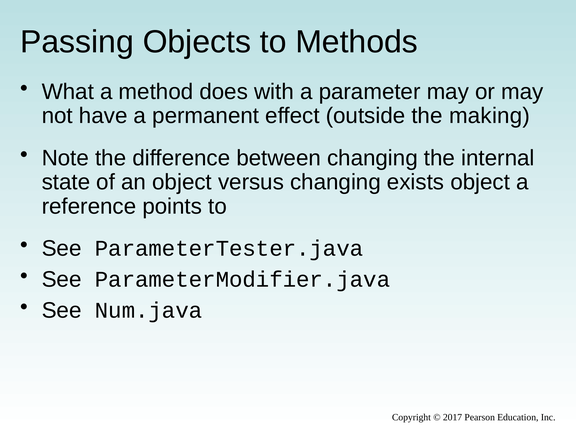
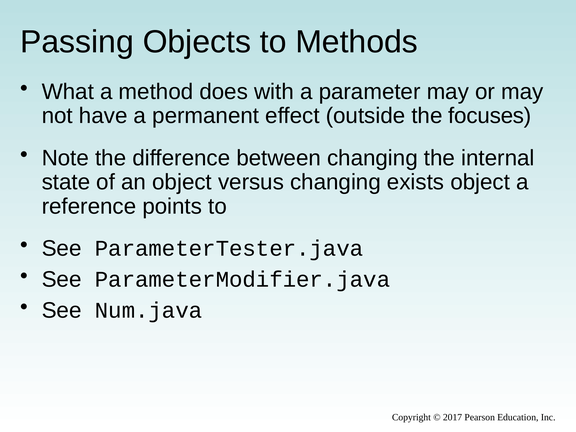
making: making -> focuses
